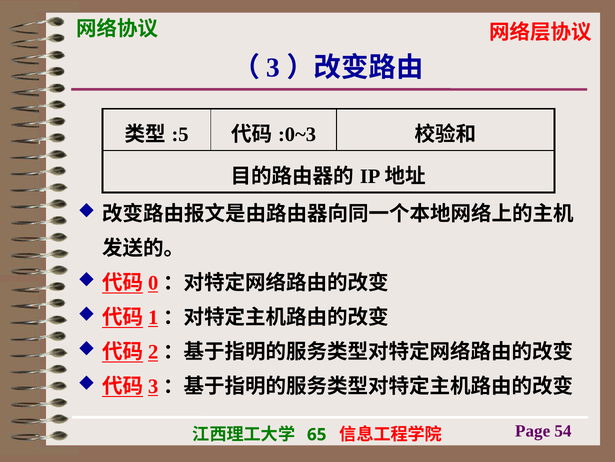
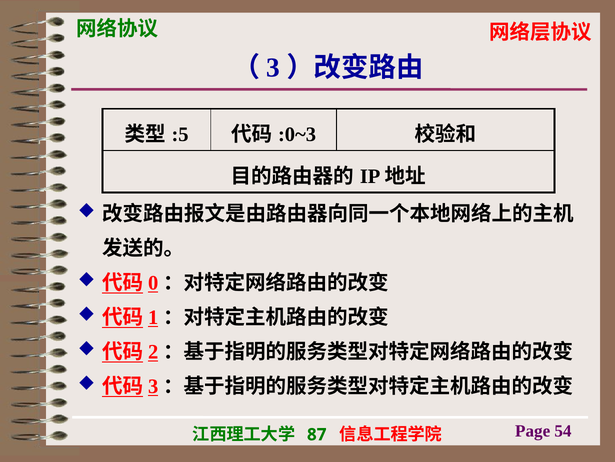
65: 65 -> 87
